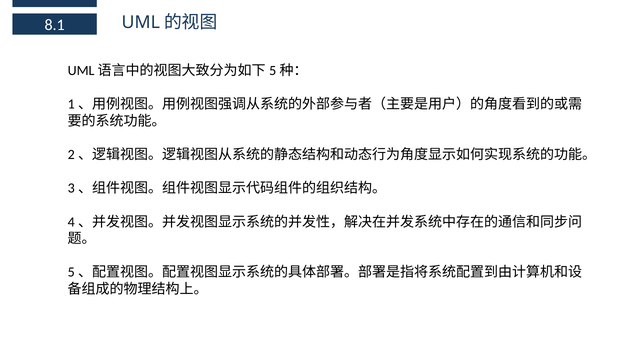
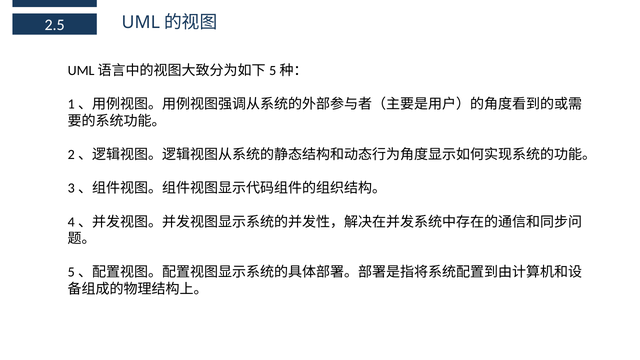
8.1: 8.1 -> 2.5
